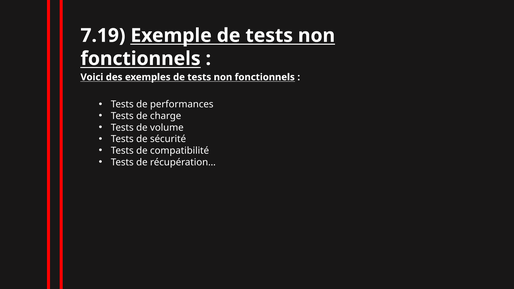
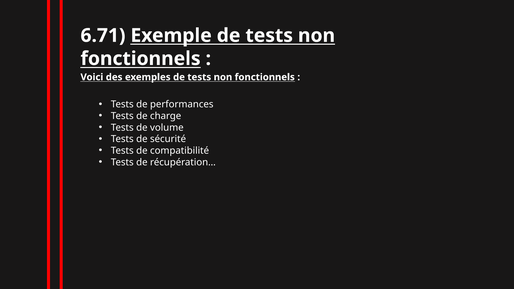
7.19: 7.19 -> 6.71
